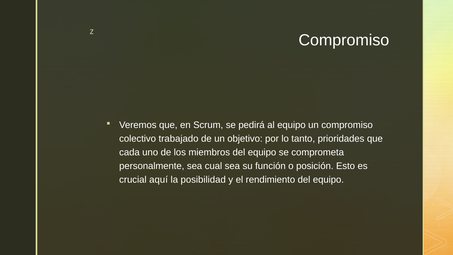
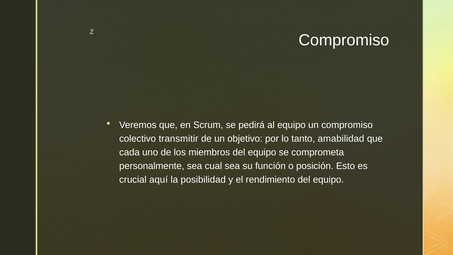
trabajado: trabajado -> transmitir
prioridades: prioridades -> amabilidad
